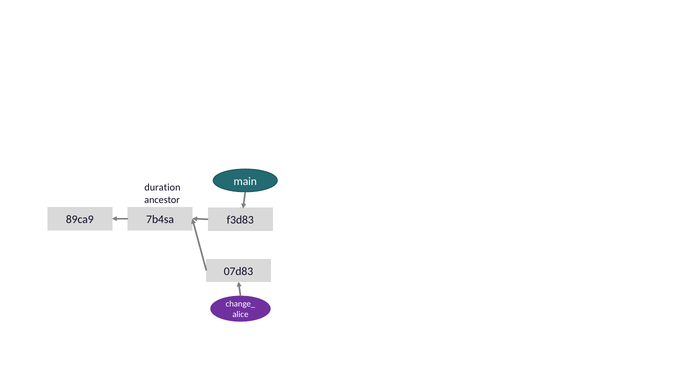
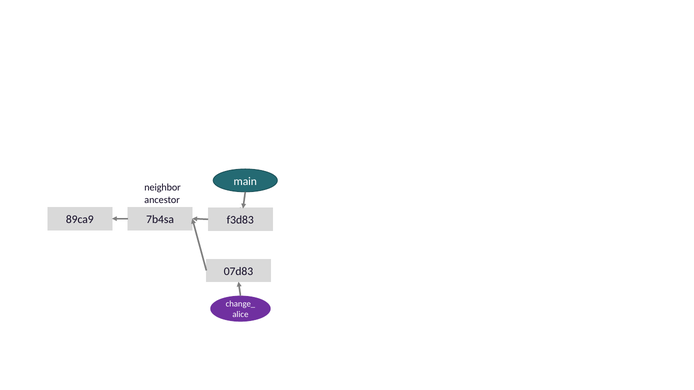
duration: duration -> neighbor
